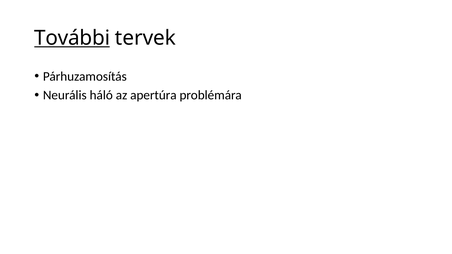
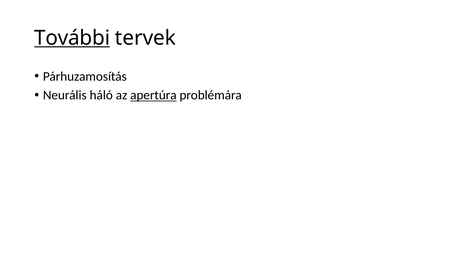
apertúra underline: none -> present
